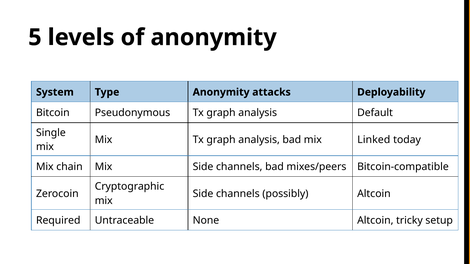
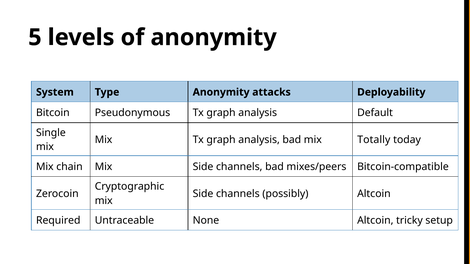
Linked: Linked -> Totally
